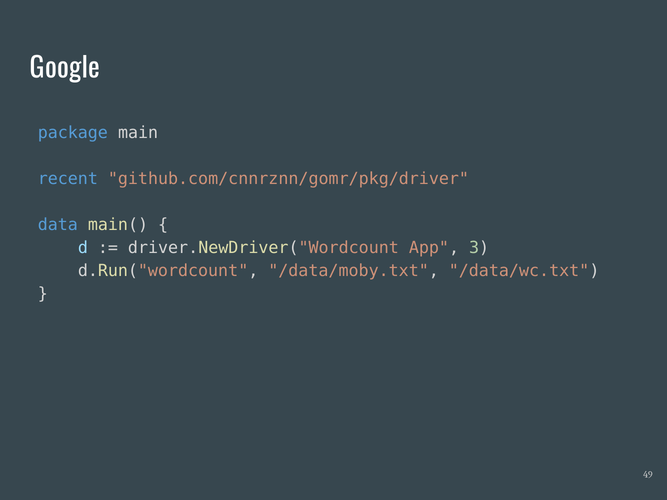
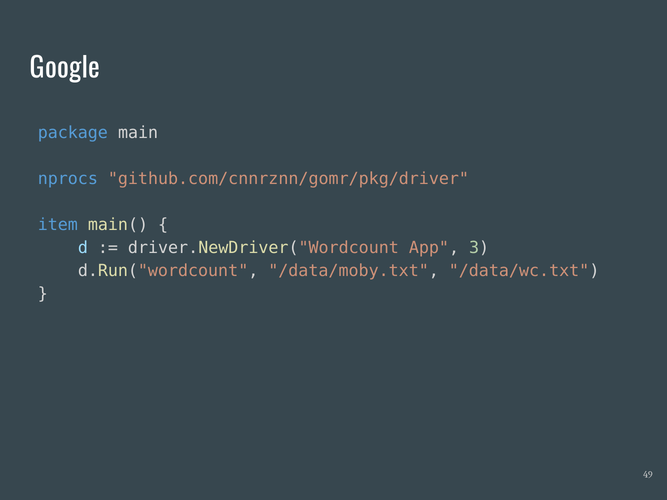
recent: recent -> nprocs
data: data -> item
